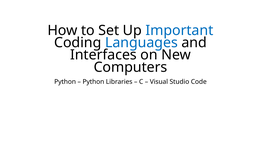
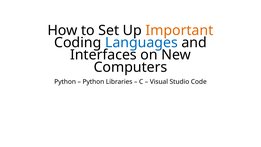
Important colour: blue -> orange
